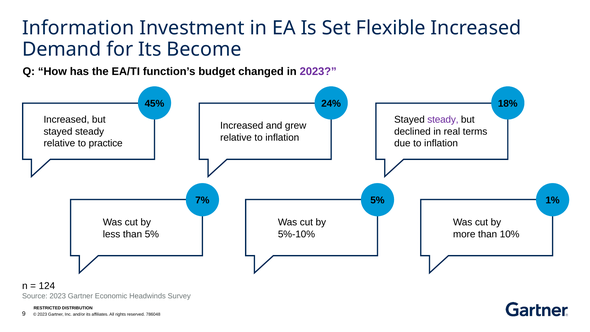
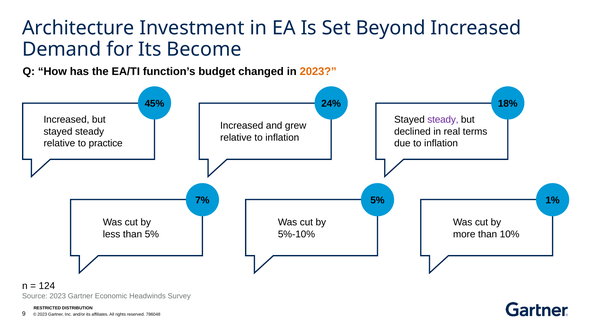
Information: Information -> Architecture
Flexible: Flexible -> Beyond
2023 at (318, 71) colour: purple -> orange
